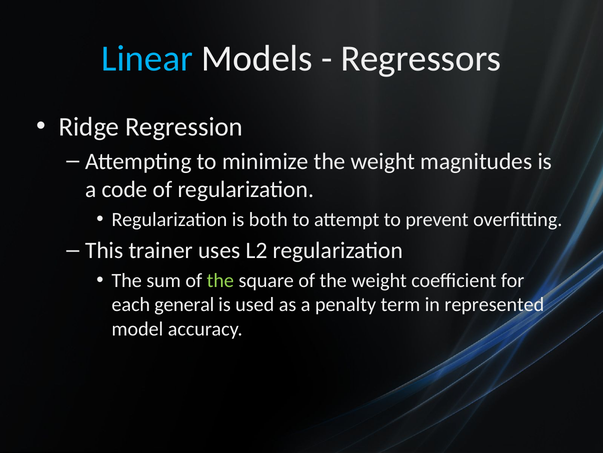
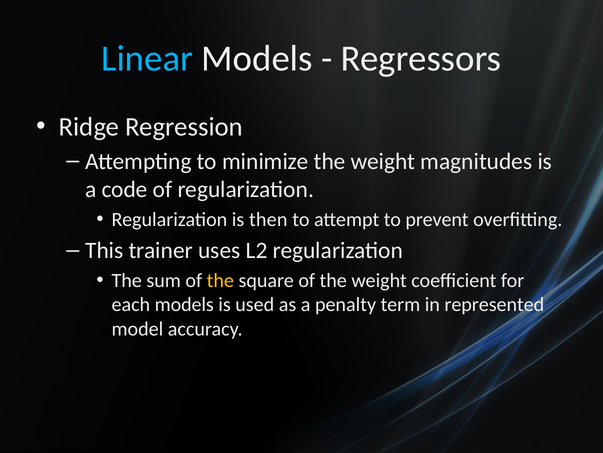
both: both -> then
the at (220, 280) colour: light green -> yellow
each general: general -> models
